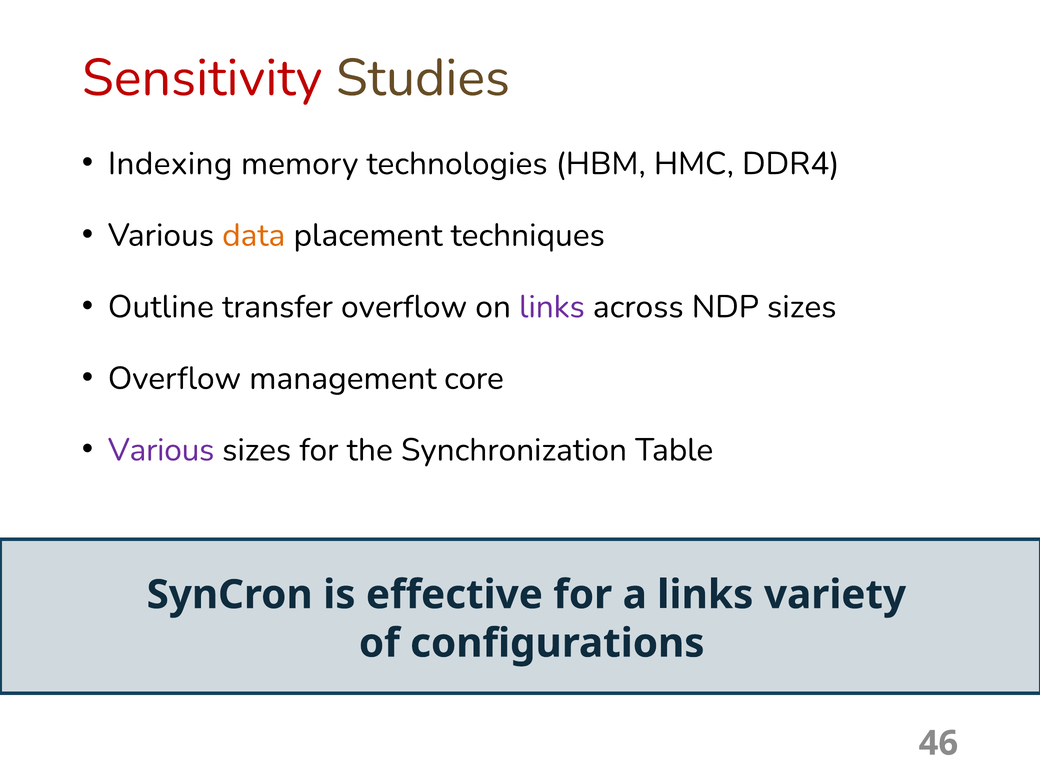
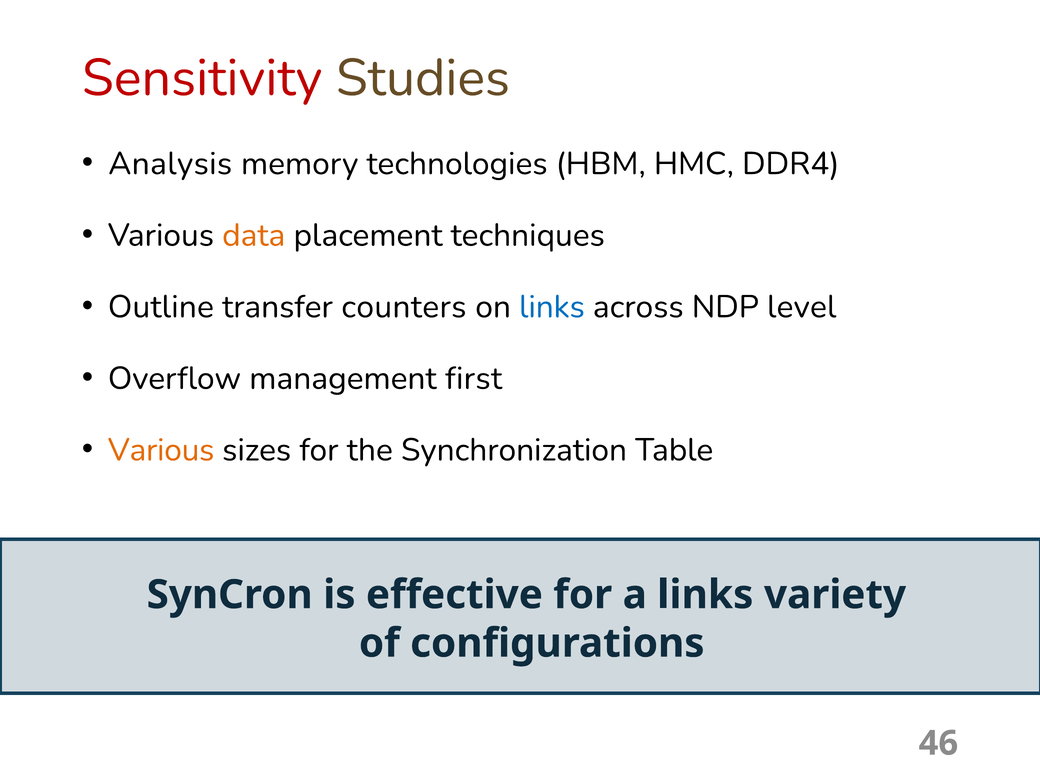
Indexing: Indexing -> Analysis
transfer overflow: overflow -> counters
links at (552, 307) colour: purple -> blue
NDP sizes: sizes -> level
core: core -> first
Various at (161, 450) colour: purple -> orange
